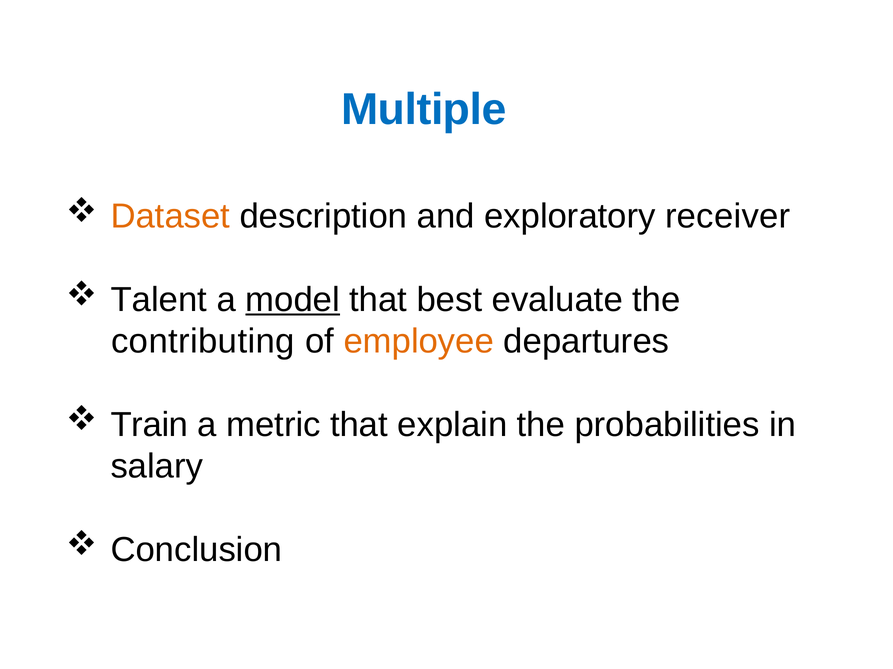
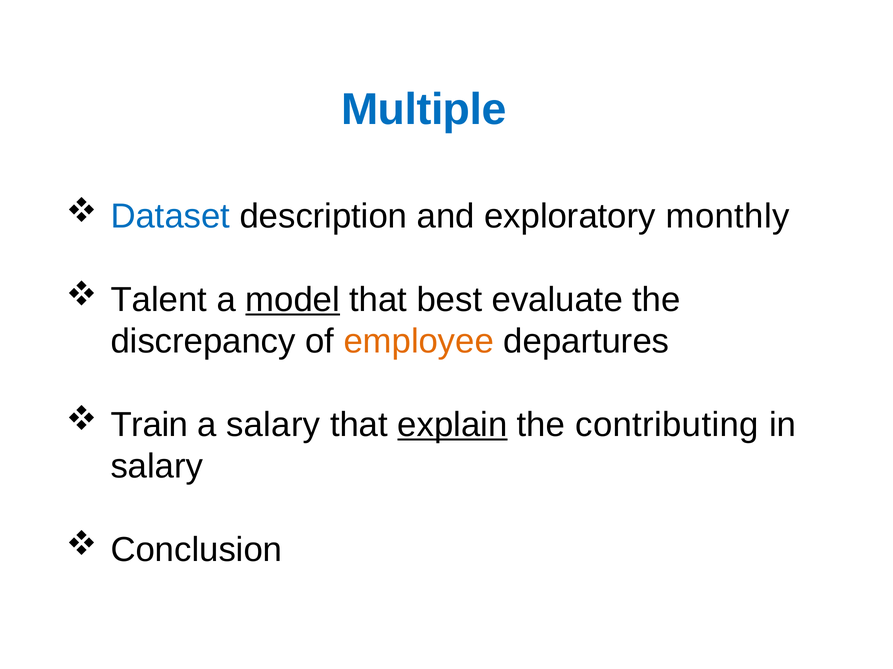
Dataset colour: orange -> blue
receiver: receiver -> monthly
contributing: contributing -> discrepancy
a metric: metric -> salary
explain underline: none -> present
probabilities: probabilities -> contributing
